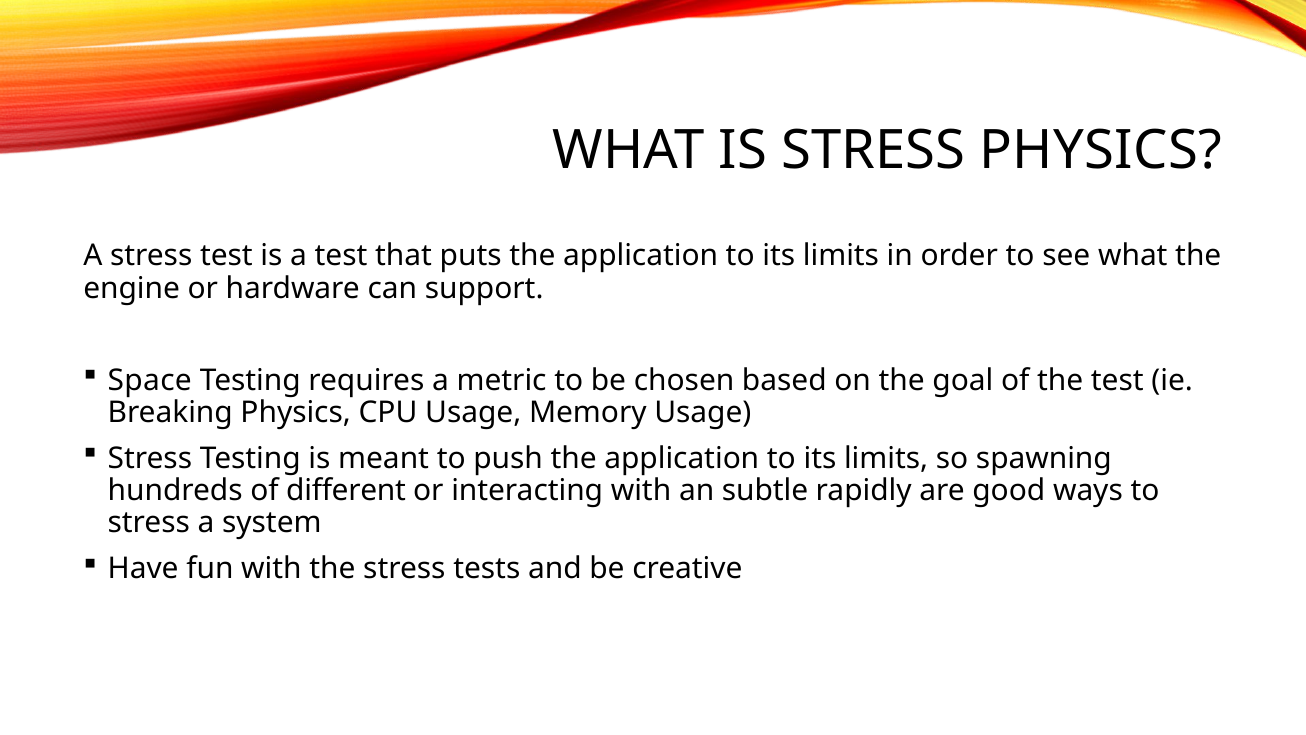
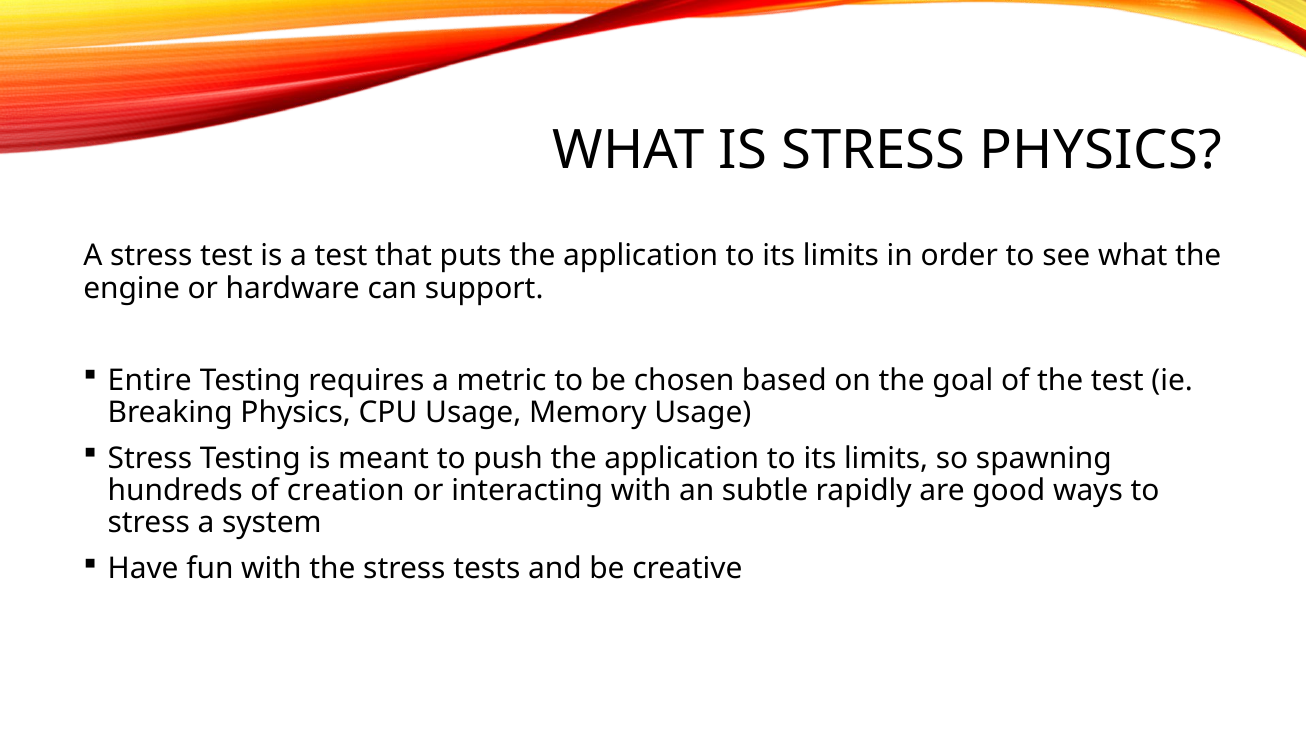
Space: Space -> Entire
different: different -> creation
